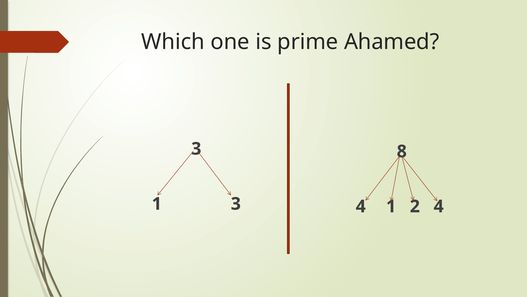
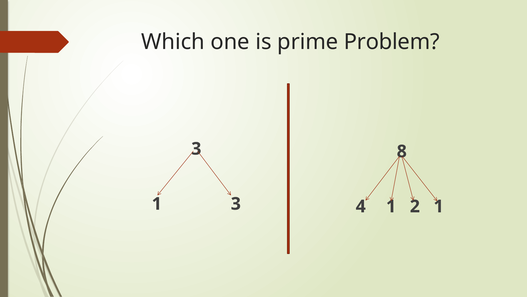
Ahamed: Ahamed -> Problem
2 4: 4 -> 1
